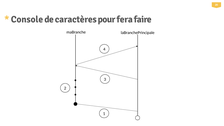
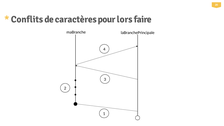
Console: Console -> Conflits
fera: fera -> lors
